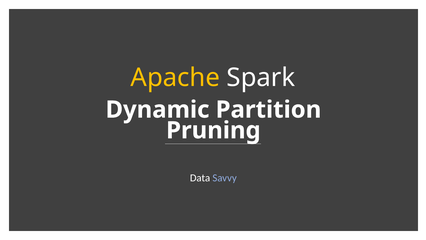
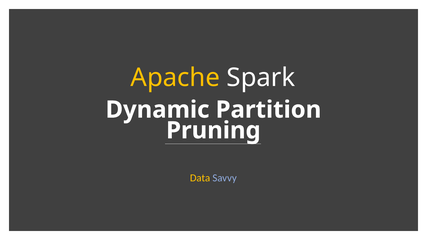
Data colour: white -> yellow
